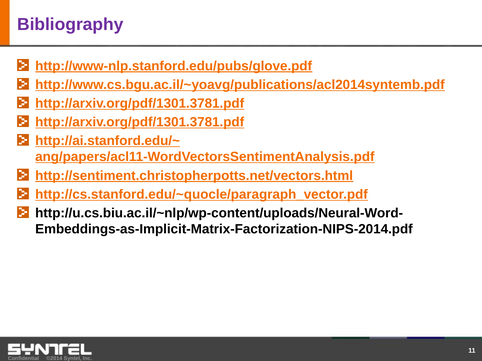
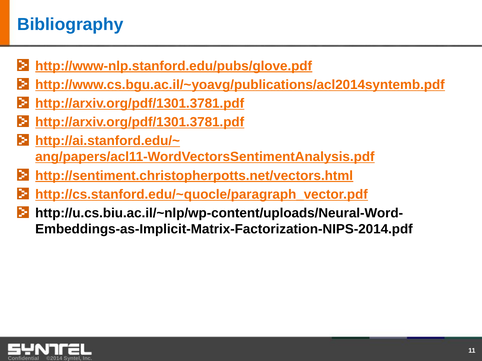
Bibliography colour: purple -> blue
